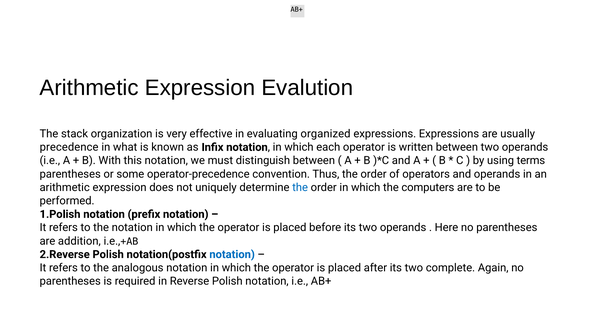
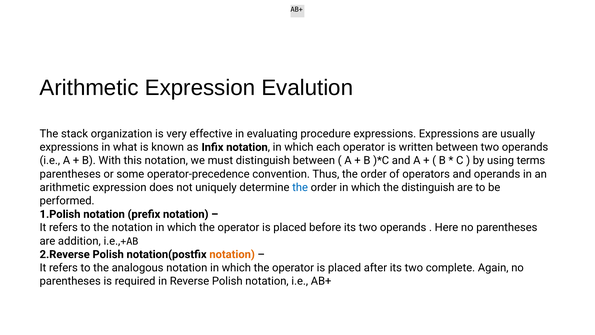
organized: organized -> procedure
precedence at (69, 147): precedence -> expressions
the computers: computers -> distinguish
notation at (232, 254) colour: blue -> orange
